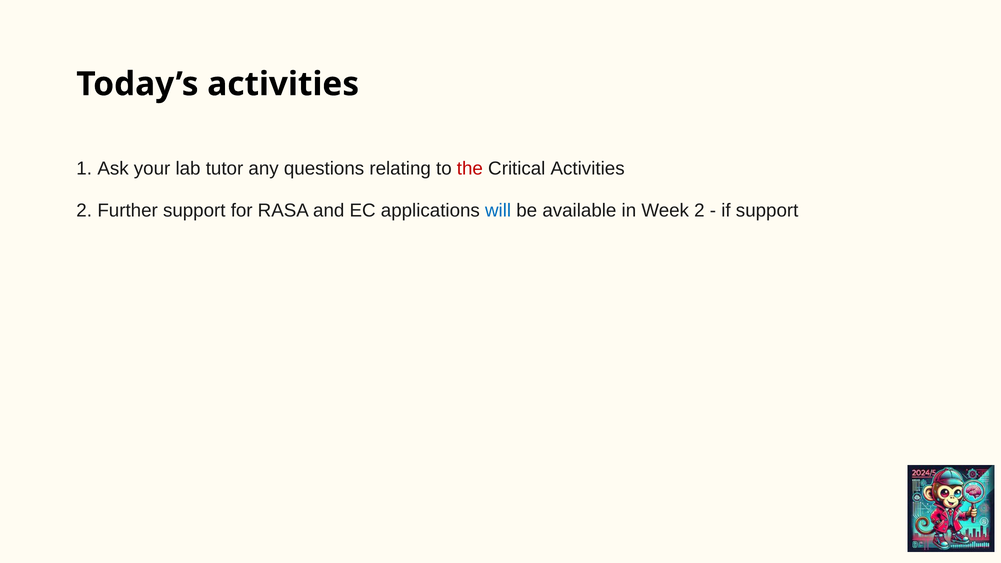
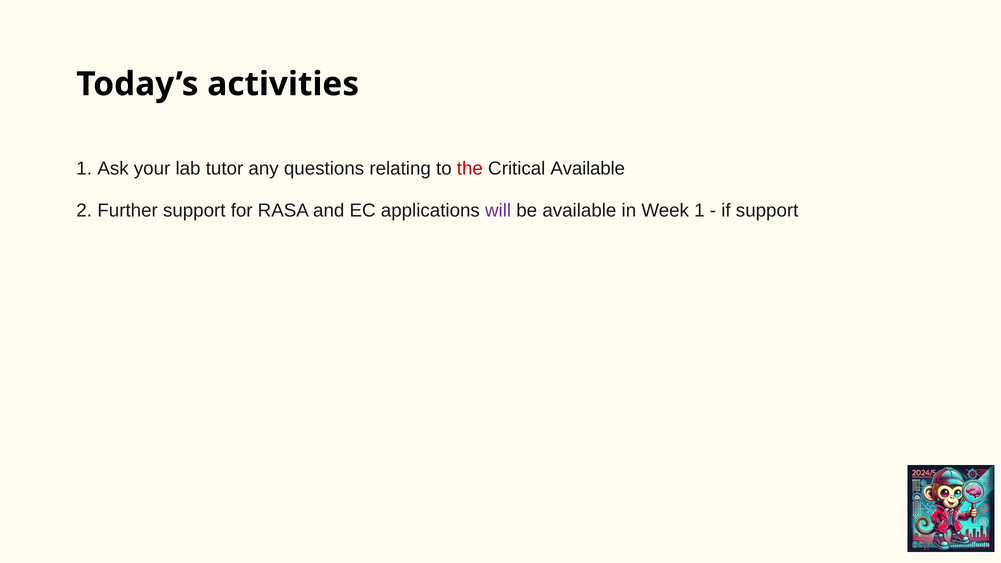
Critical Activities: Activities -> Available
will colour: blue -> purple
Week 2: 2 -> 1
